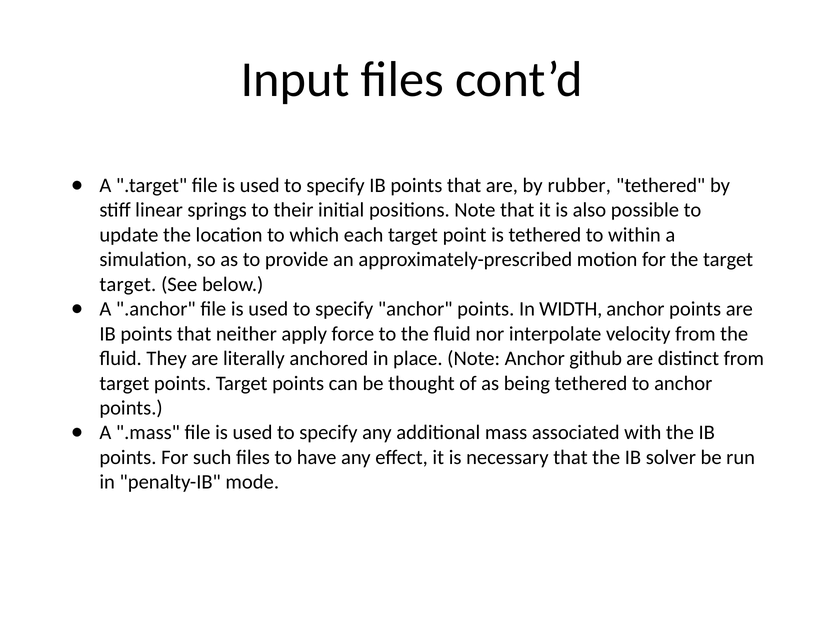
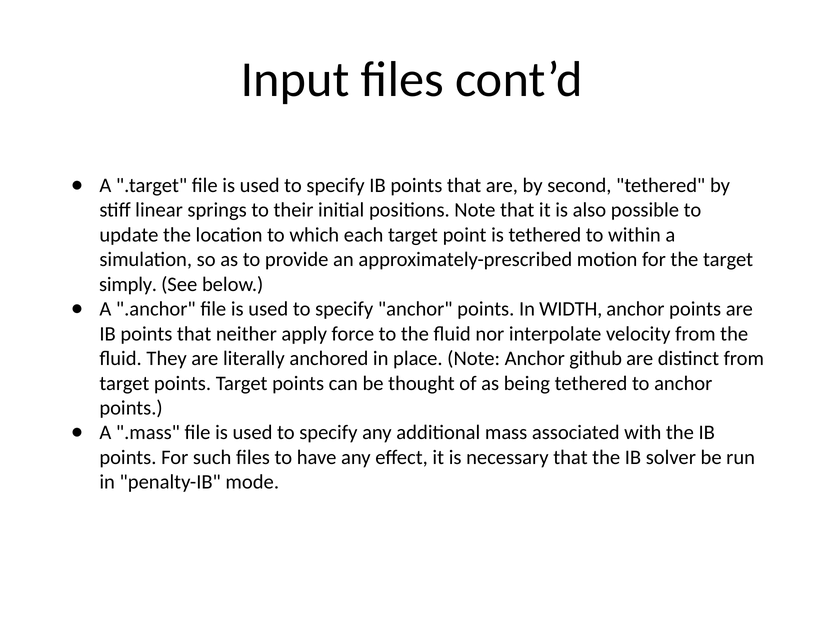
rubber: rubber -> second
target at (128, 284): target -> simply
